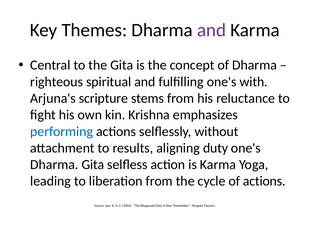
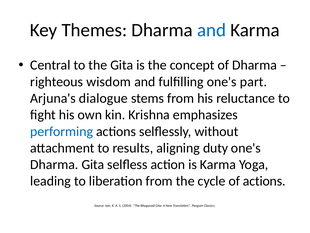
and at (212, 30) colour: purple -> blue
spiritual: spiritual -> wisdom
with: with -> part
scripture: scripture -> dialogue
